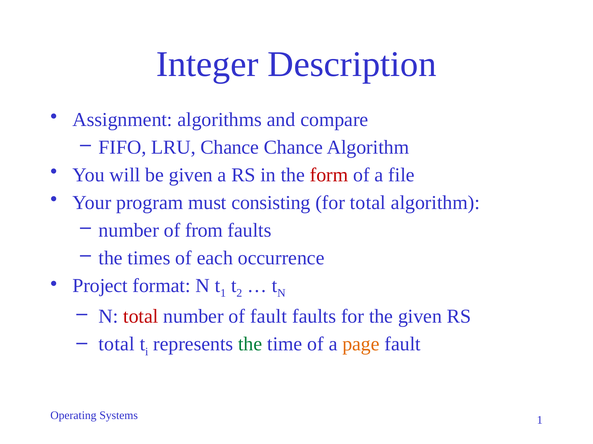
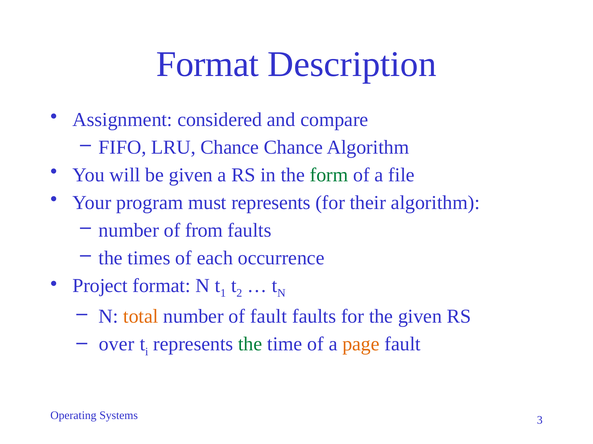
Integer at (207, 64): Integer -> Format
algorithms: algorithms -> considered
form colour: red -> green
must consisting: consisting -> represents
for total: total -> their
total at (141, 317) colour: red -> orange
total at (117, 345): total -> over
Systems 1: 1 -> 3
